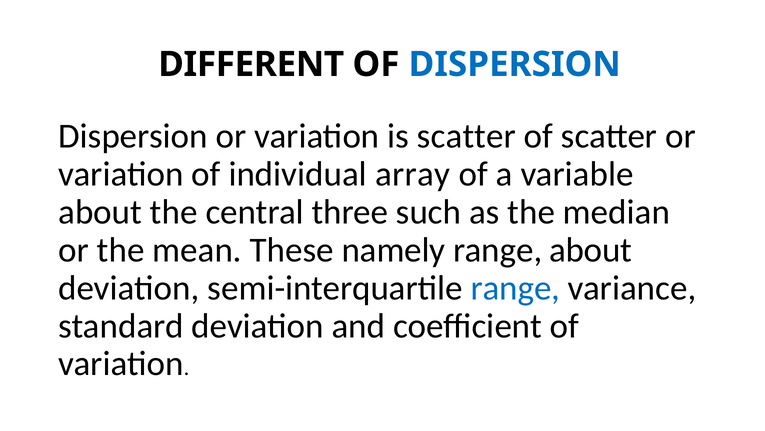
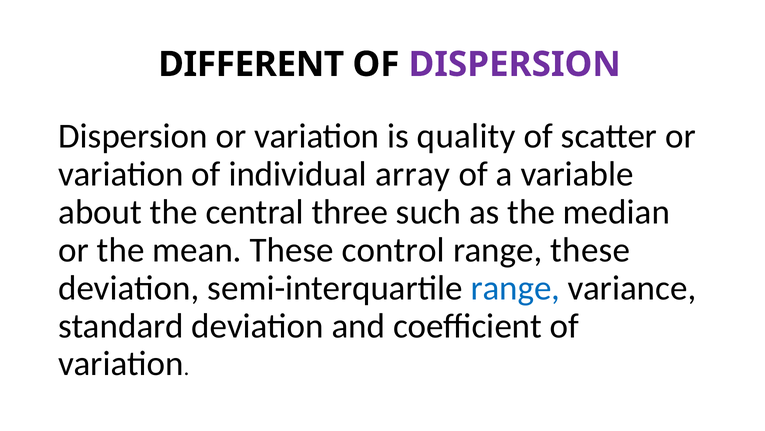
DISPERSION at (515, 64) colour: blue -> purple
is scatter: scatter -> quality
namely: namely -> control
range about: about -> these
